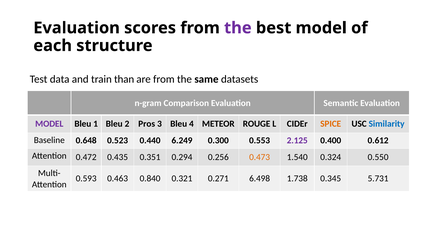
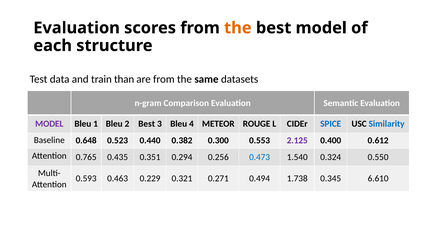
the at (238, 28) colour: purple -> orange
2 Pros: Pros -> Best
SPICE colour: orange -> blue
6.249: 6.249 -> 0.382
0.472: 0.472 -> 0.765
0.473 colour: orange -> blue
0.840: 0.840 -> 0.229
6.498: 6.498 -> 0.494
5.731: 5.731 -> 6.610
